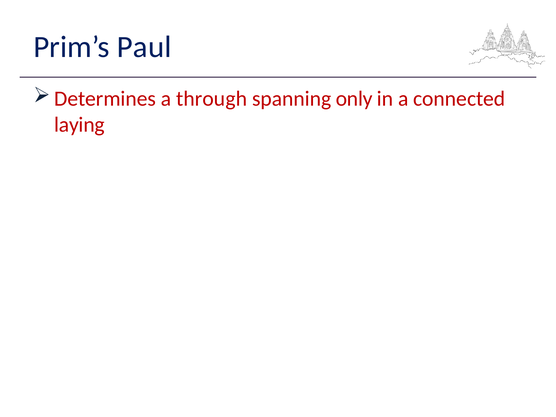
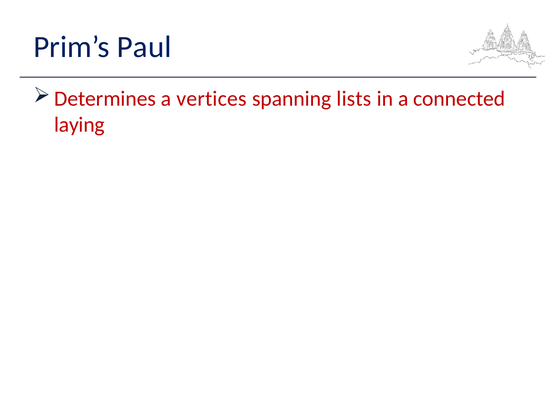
through: through -> vertices
only: only -> lists
